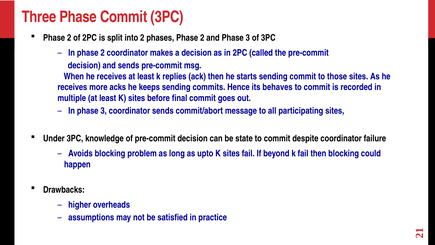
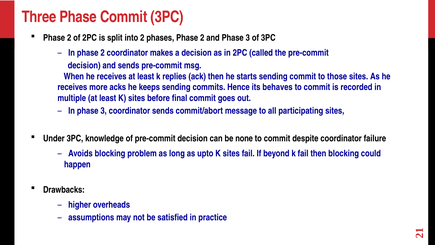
state: state -> none
